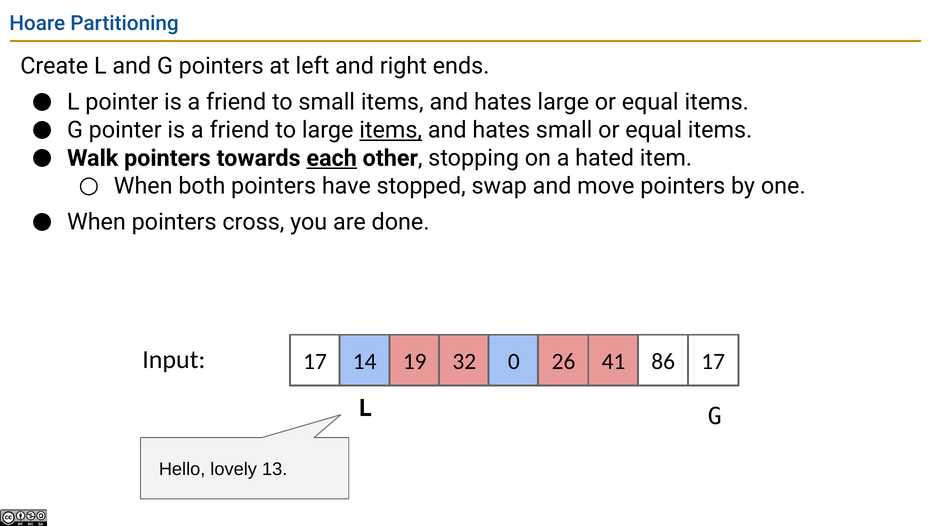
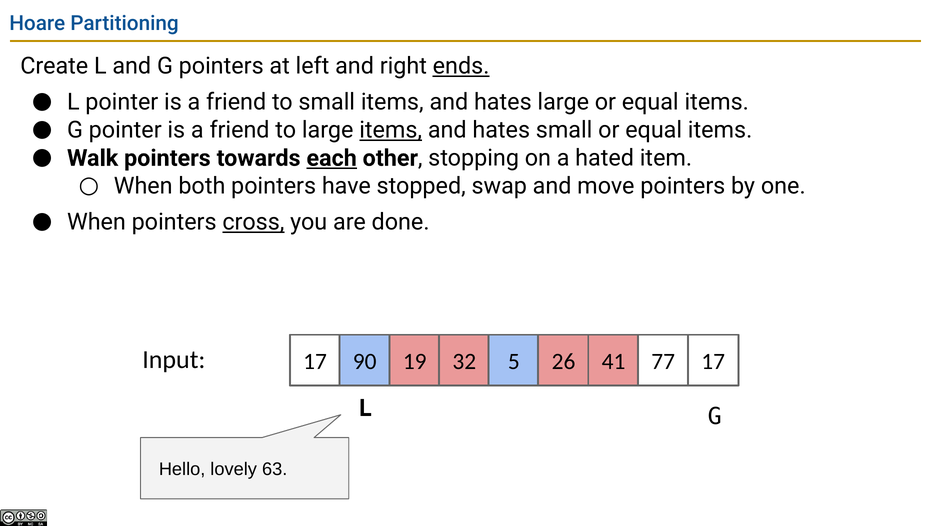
ends underline: none -> present
cross underline: none -> present
14: 14 -> 90
0: 0 -> 5
86: 86 -> 77
13: 13 -> 63
